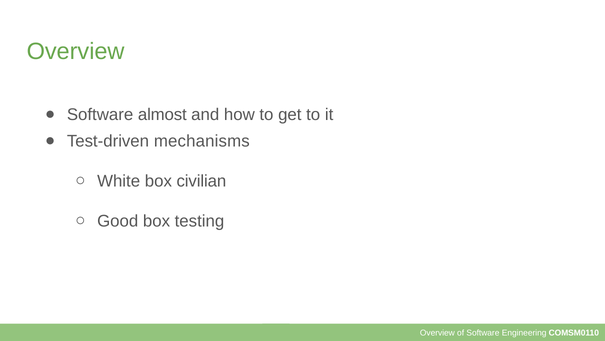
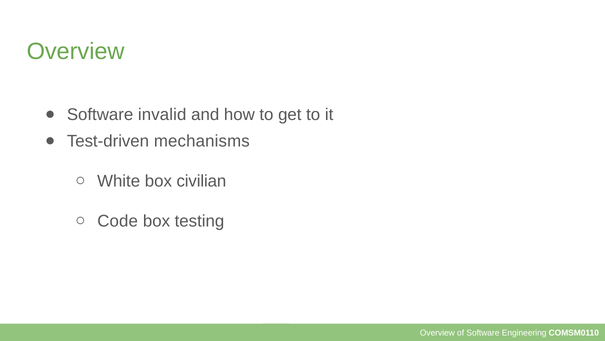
almost: almost -> invalid
Good: Good -> Code
